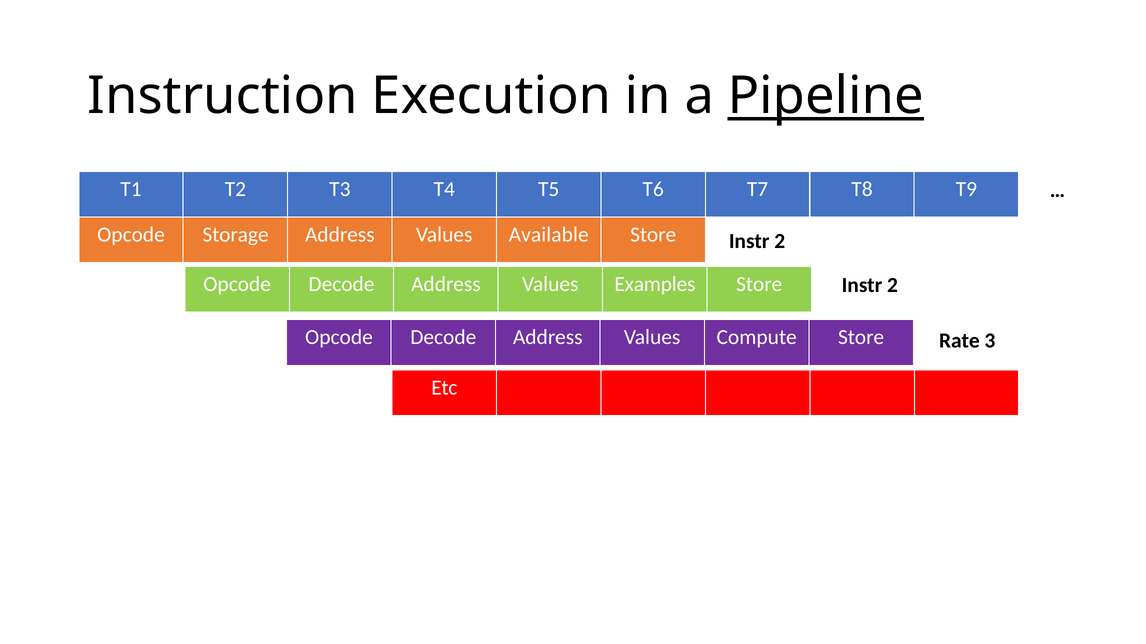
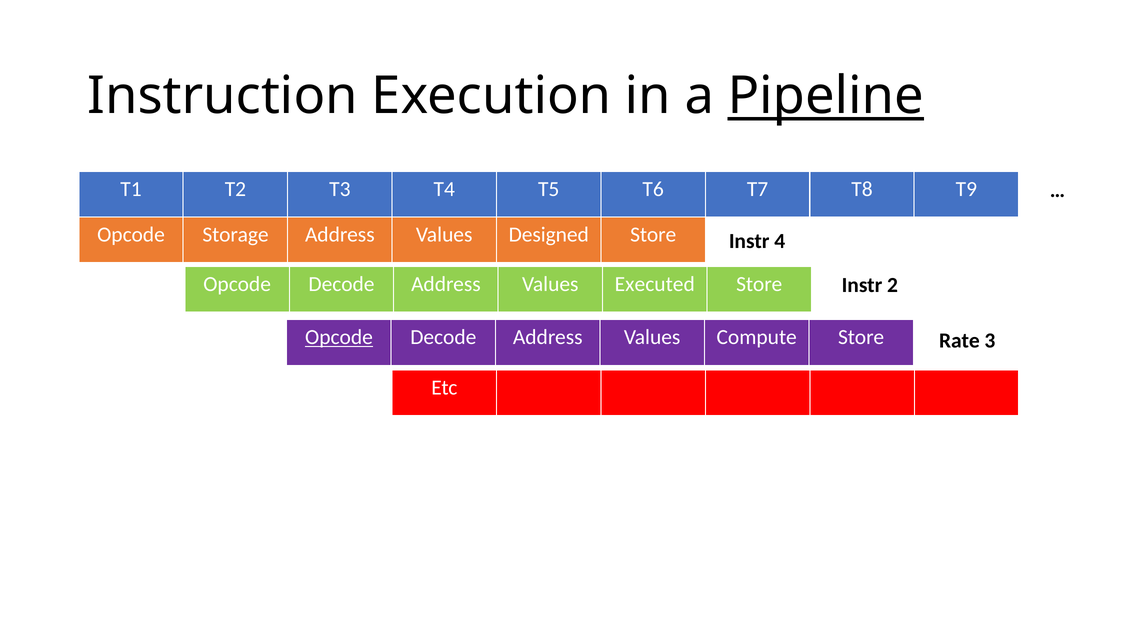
Available: Available -> Designed
2 at (780, 241): 2 -> 4
Examples: Examples -> Executed
Opcode at (339, 338) underline: none -> present
